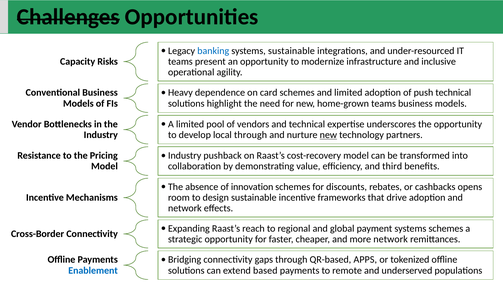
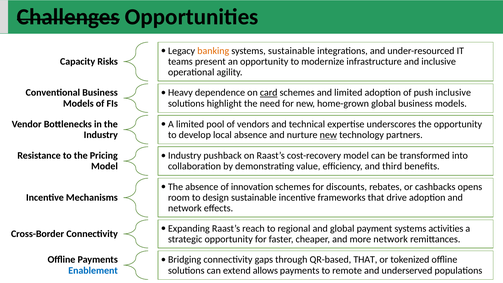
banking colour: blue -> orange
card underline: none -> present
push technical: technical -> inclusive
home-grown teams: teams -> global
local through: through -> absence
systems schemes: schemes -> activities
QR-based APPS: APPS -> THAT
based: based -> allows
